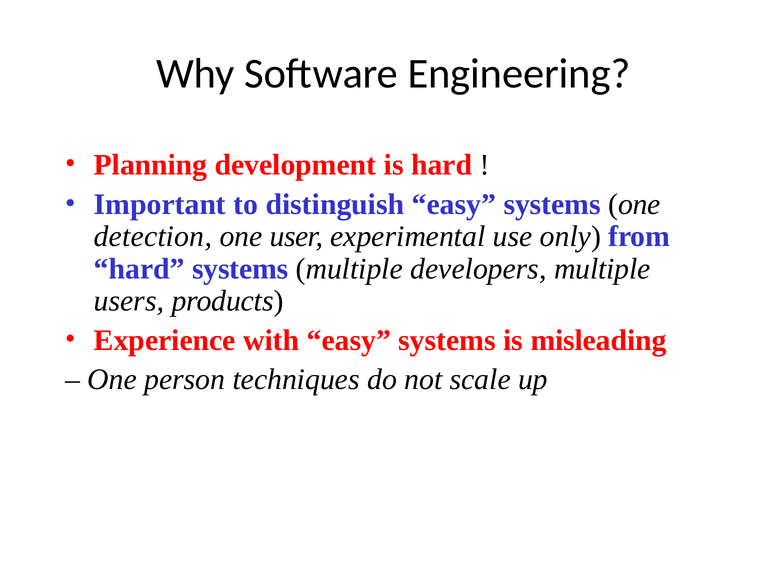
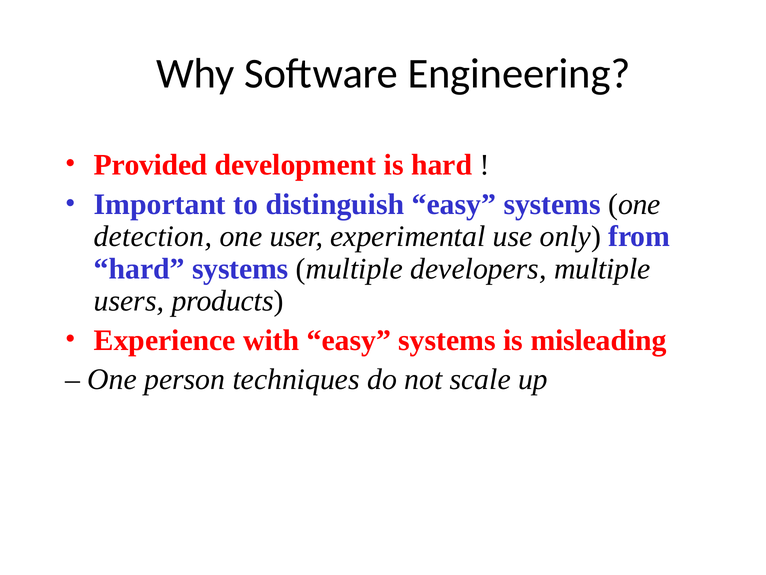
Planning: Planning -> Provided
